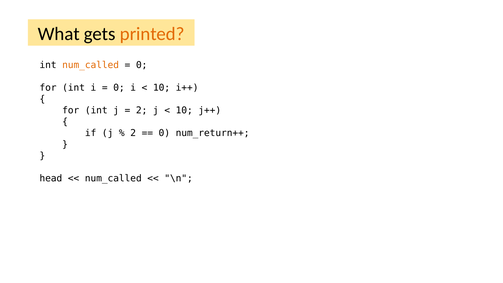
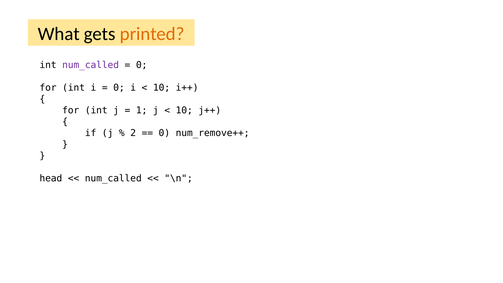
num_called at (91, 65) colour: orange -> purple
2 at (142, 110): 2 -> 1
num_return++: num_return++ -> num_remove++
